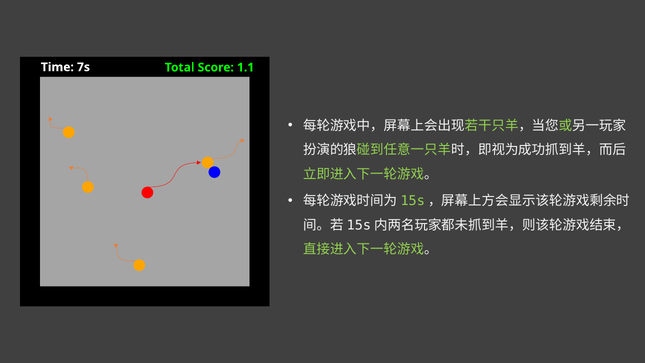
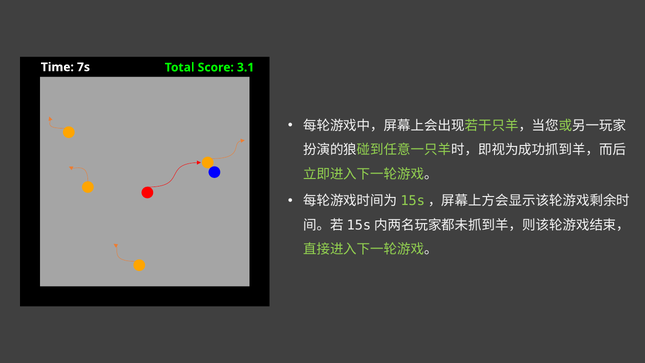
1.1: 1.1 -> 3.1
